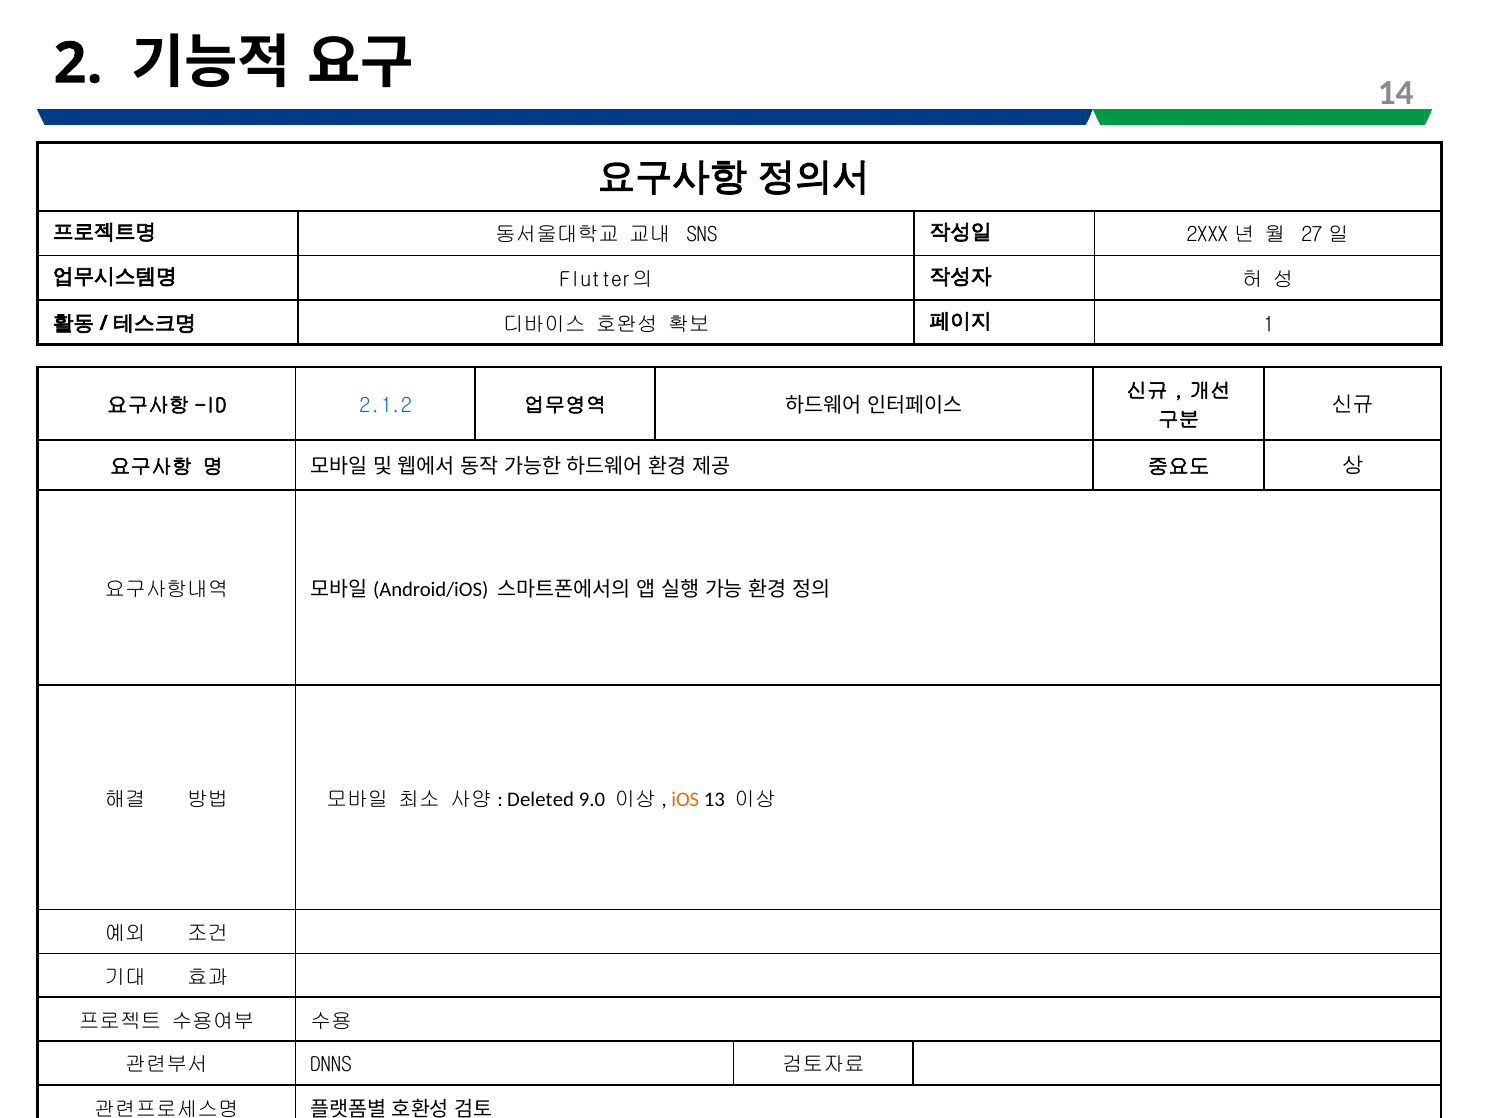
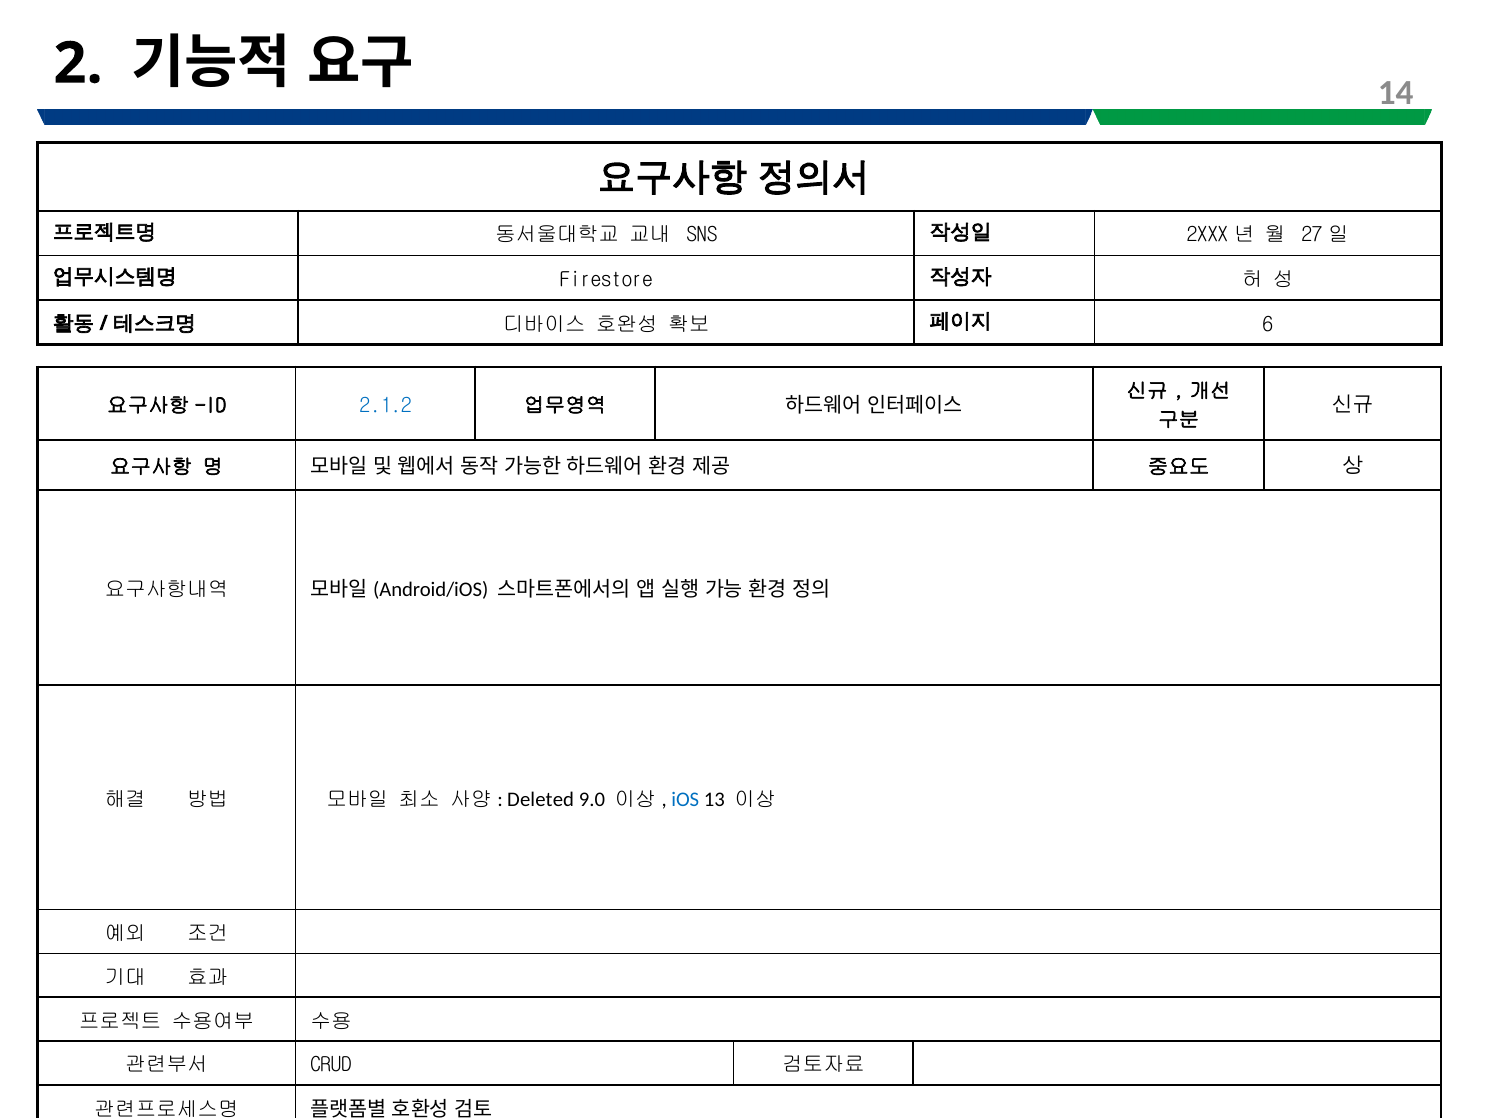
Flutter의: Flutter의 -> Firestore
1: 1 -> 6
iOS colour: orange -> blue
DNNS: DNNS -> CRUD
